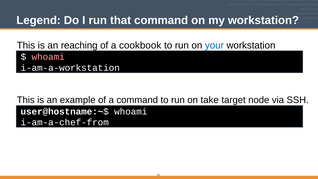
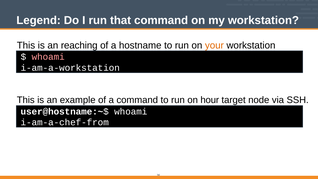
cookbook: cookbook -> hostname
your colour: blue -> orange
take: take -> hour
